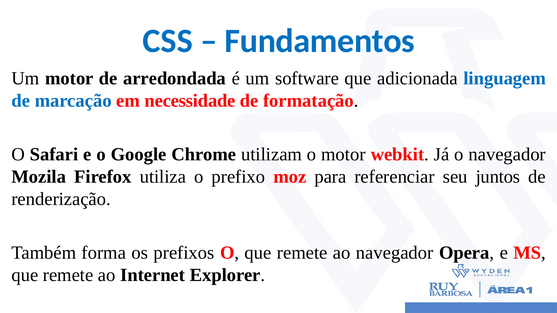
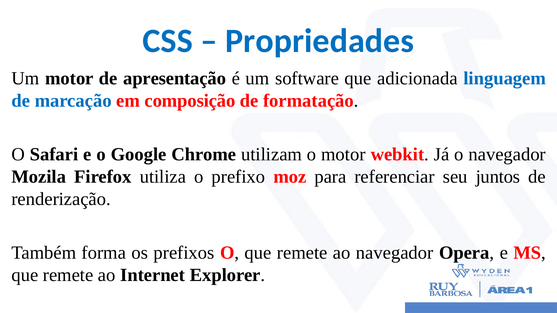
Fundamentos: Fundamentos -> Propriedades
arredondada: arredondada -> apresentação
necessidade: necessidade -> composição
